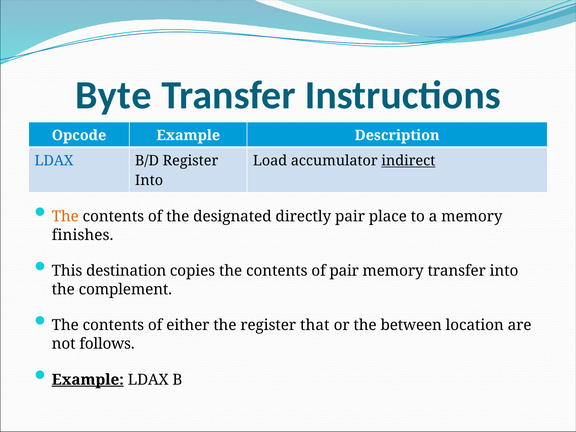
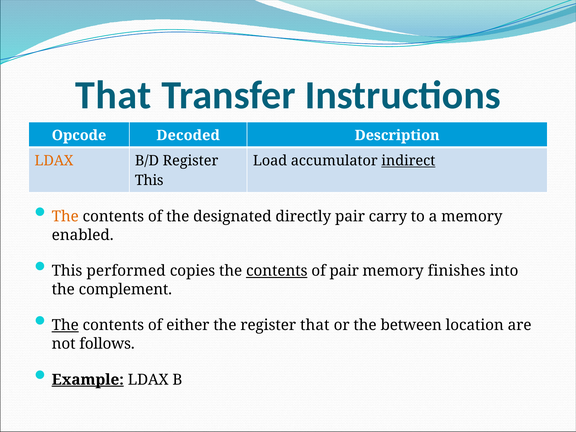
Byte at (113, 95): Byte -> That
Opcode Example: Example -> Decoded
LDAX at (54, 161) colour: blue -> orange
Into at (149, 180): Into -> This
place: place -> carry
finishes: finishes -> enabled
destination: destination -> performed
contents at (277, 271) underline: none -> present
memory transfer: transfer -> finishes
The at (65, 325) underline: none -> present
